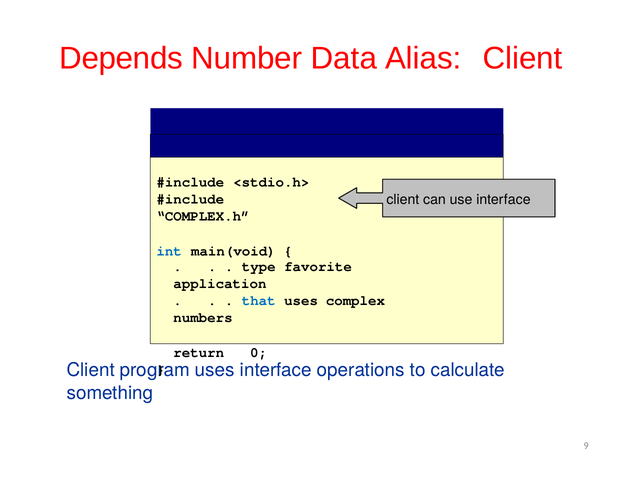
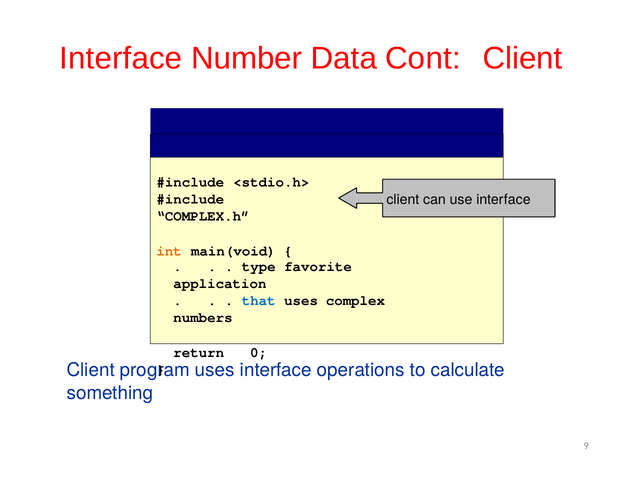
Depends at (121, 59): Depends -> Interface
Alias: Alias -> Cont
int colour: blue -> orange
